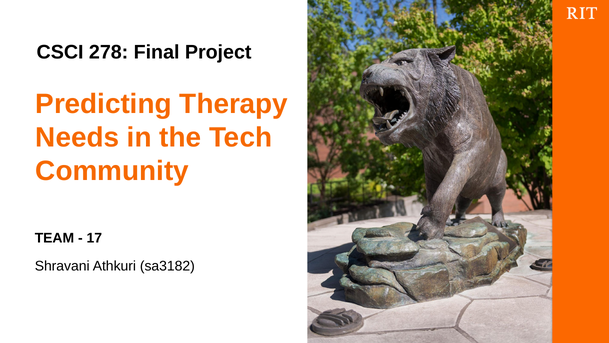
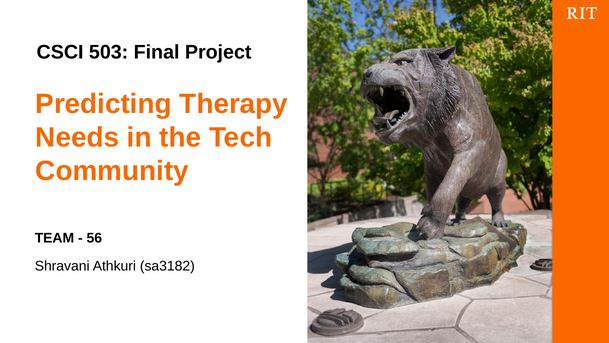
278: 278 -> 503
17: 17 -> 56
